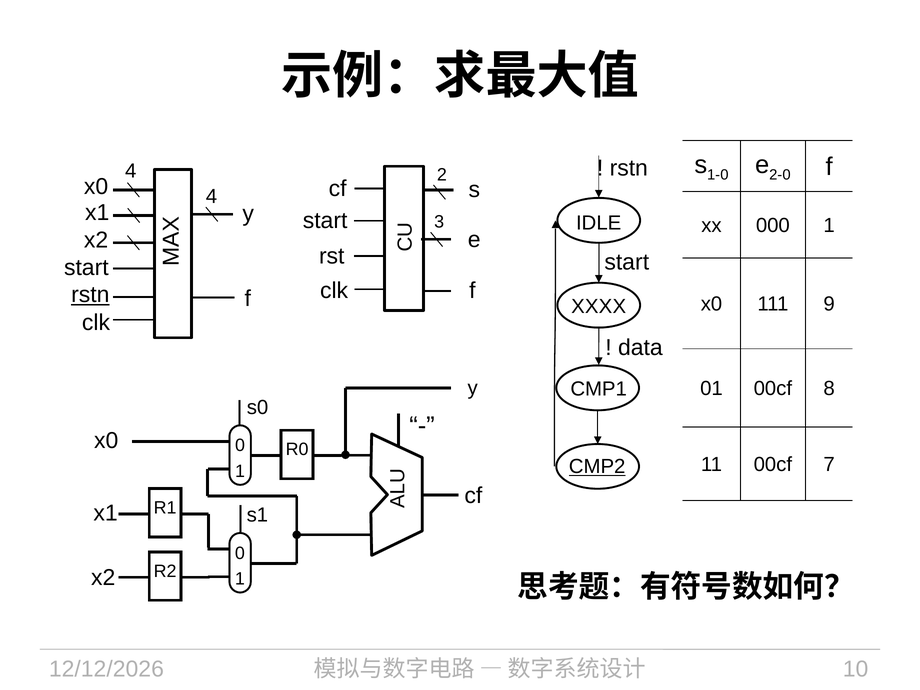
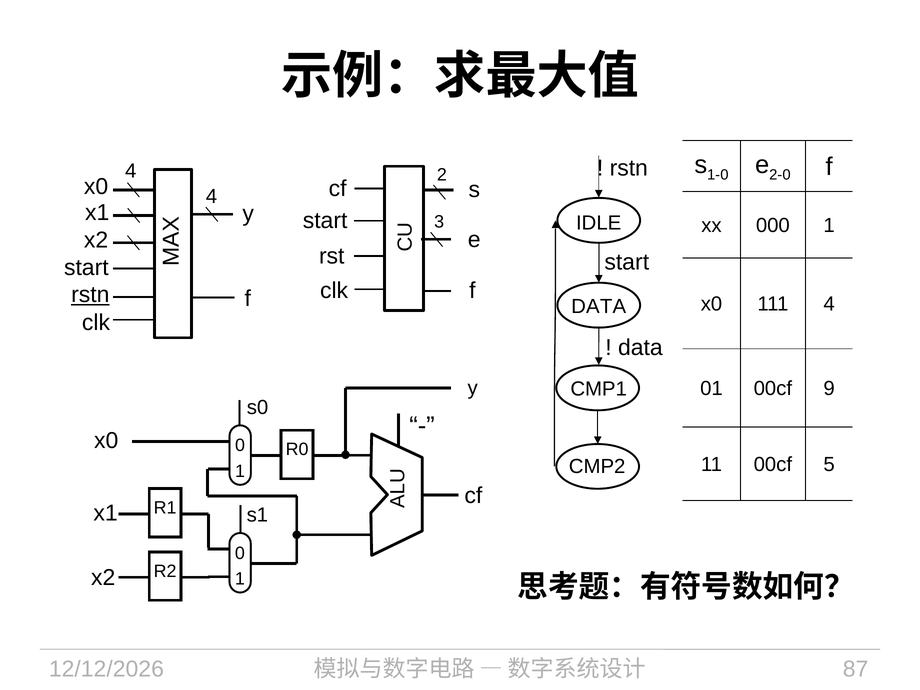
111 9: 9 -> 4
XXXX at (599, 307): XXXX -> DATA
8: 8 -> 9
7: 7 -> 5
CMP2 underline: present -> none
10: 10 -> 87
